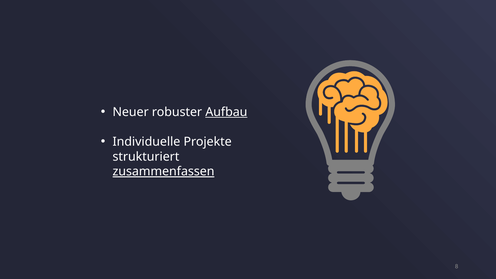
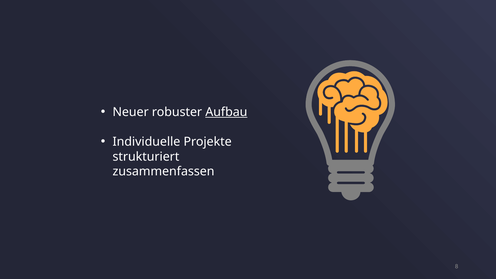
zusammenfassen underline: present -> none
